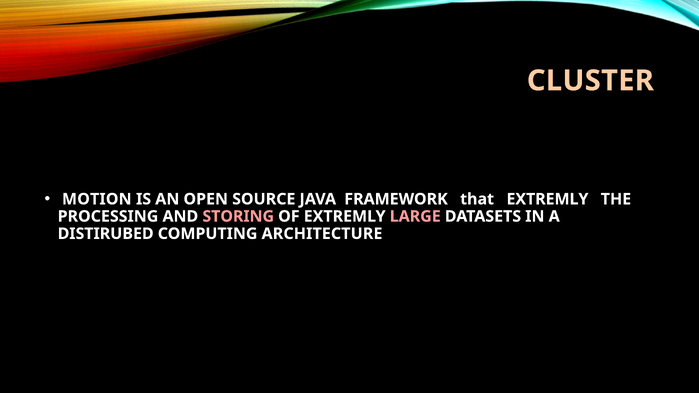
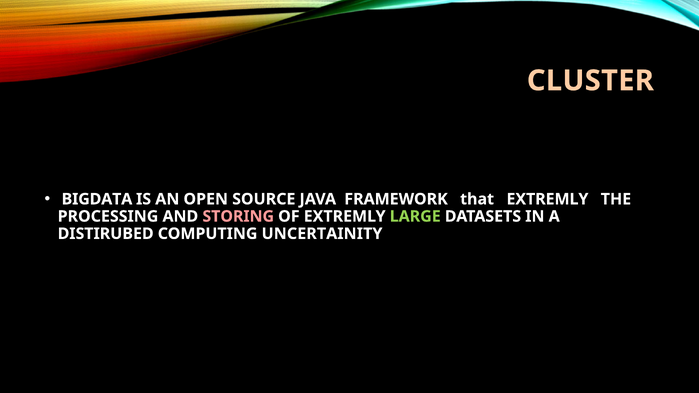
MOTION: MOTION -> BIGDATA
LARGE colour: pink -> light green
ARCHITECTURE: ARCHITECTURE -> UNCERTAINITY
